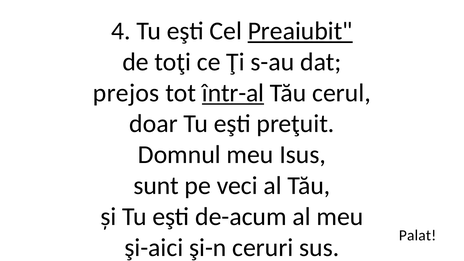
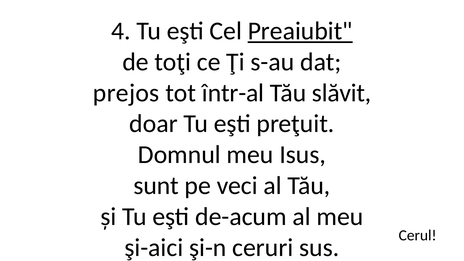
într-al underline: present -> none
cerul: cerul -> slăvit
Palat: Palat -> Cerul
